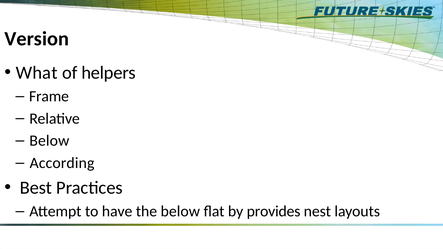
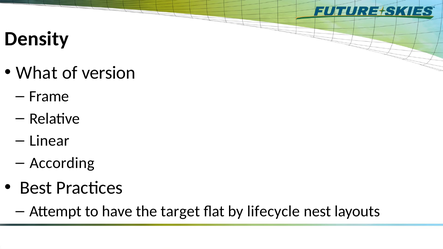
Version: Version -> Density
helpers: helpers -> version
Below at (49, 141): Below -> Linear
the below: below -> target
provides: provides -> lifecycle
